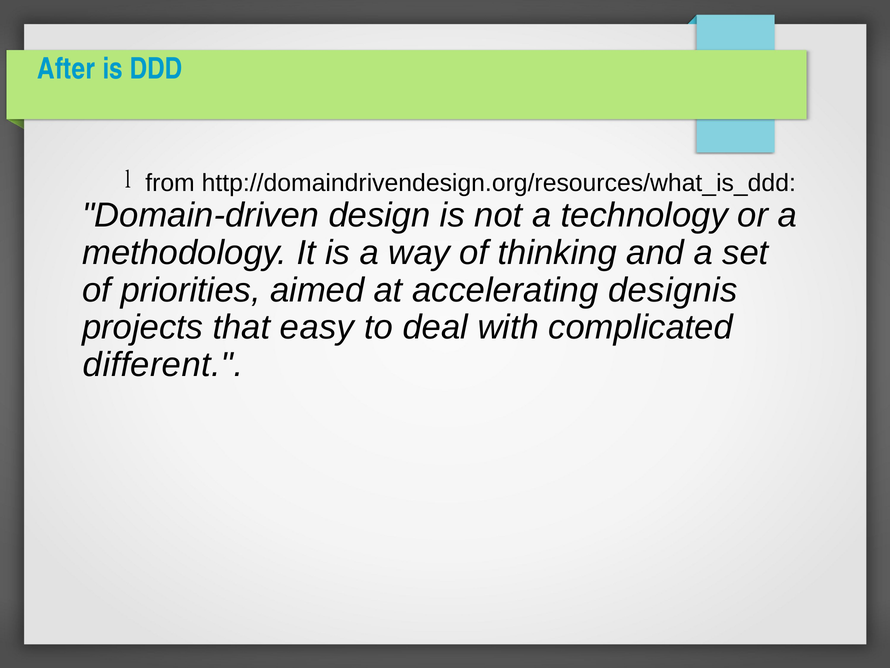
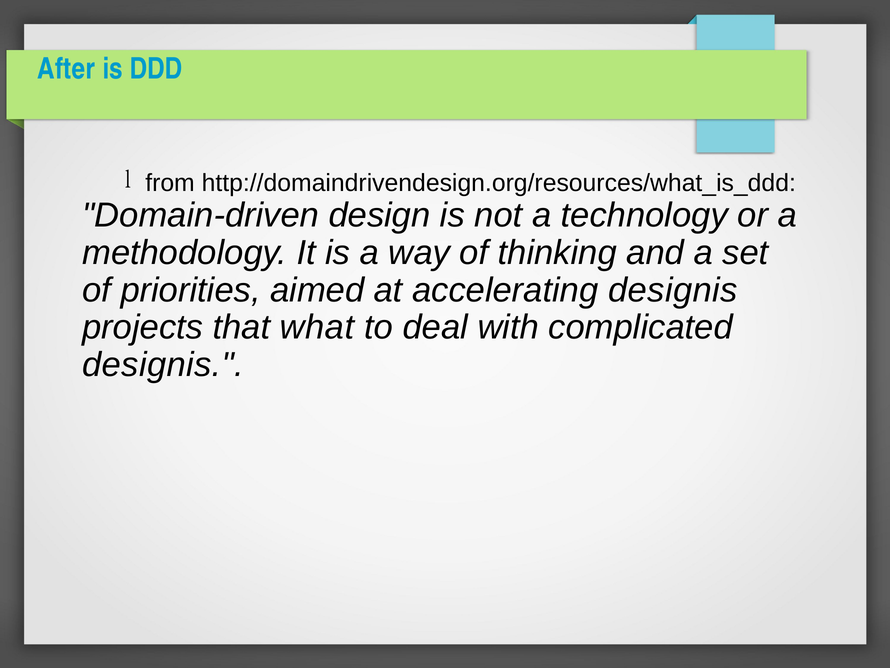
easy: easy -> what
different at (163, 365): different -> designis
